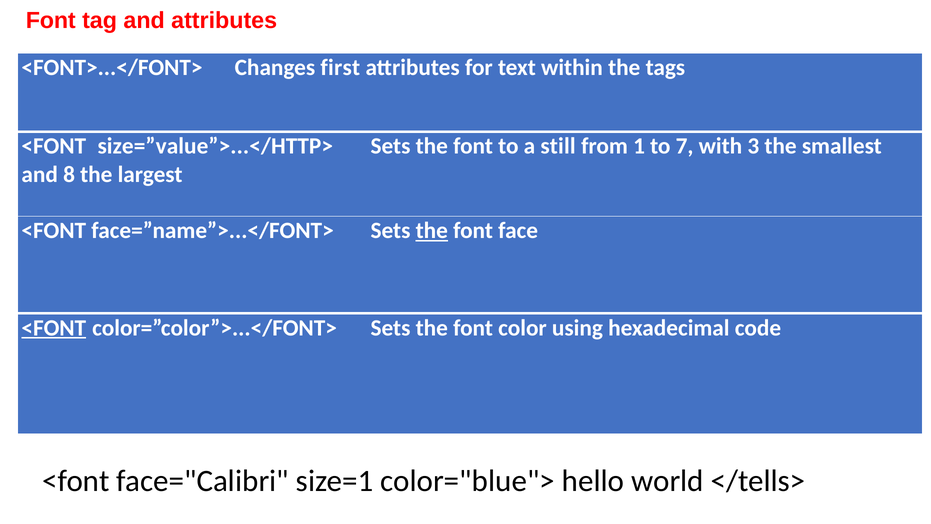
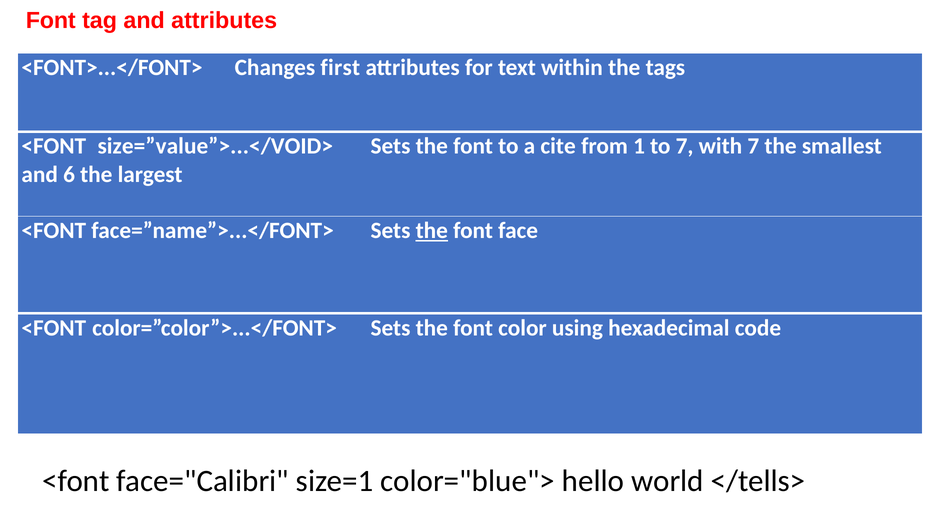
size=”value”>...</HTTP>: size=”value”>...</HTTP> -> size=”value”>...</VOID>
still: still -> cite
with 3: 3 -> 7
8: 8 -> 6
<FONT at (54, 328) underline: present -> none
